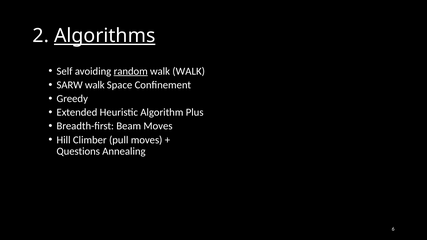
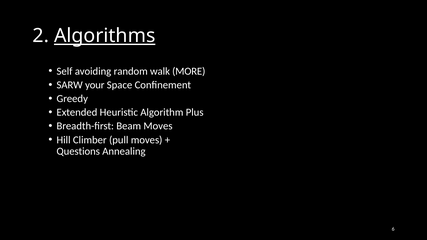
random underline: present -> none
walk WALK: WALK -> MORE
SARW walk: walk -> your
